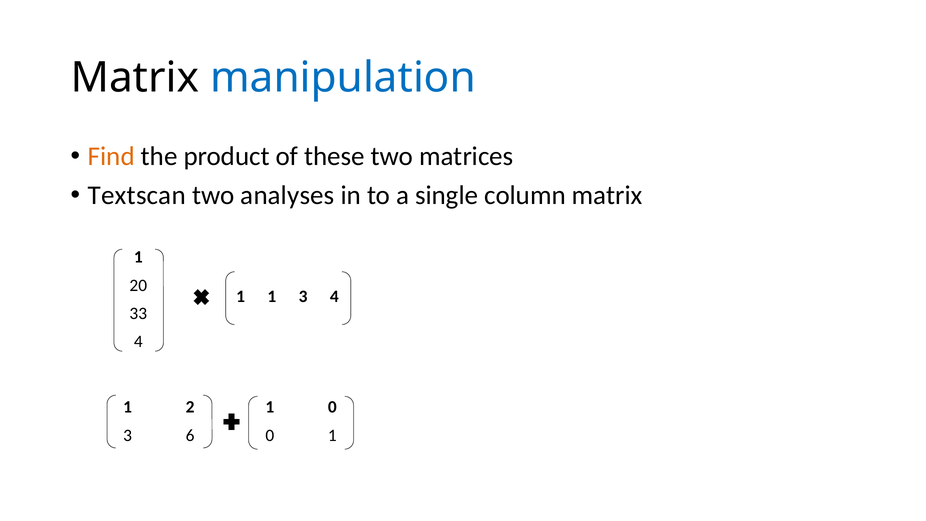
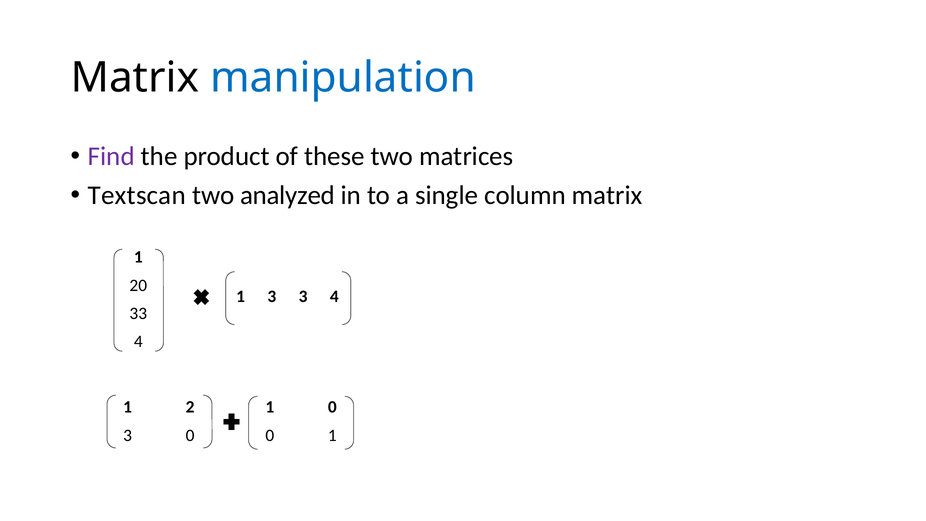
Find colour: orange -> purple
analyses: analyses -> analyzed
1 at (272, 297): 1 -> 3
3 6: 6 -> 0
